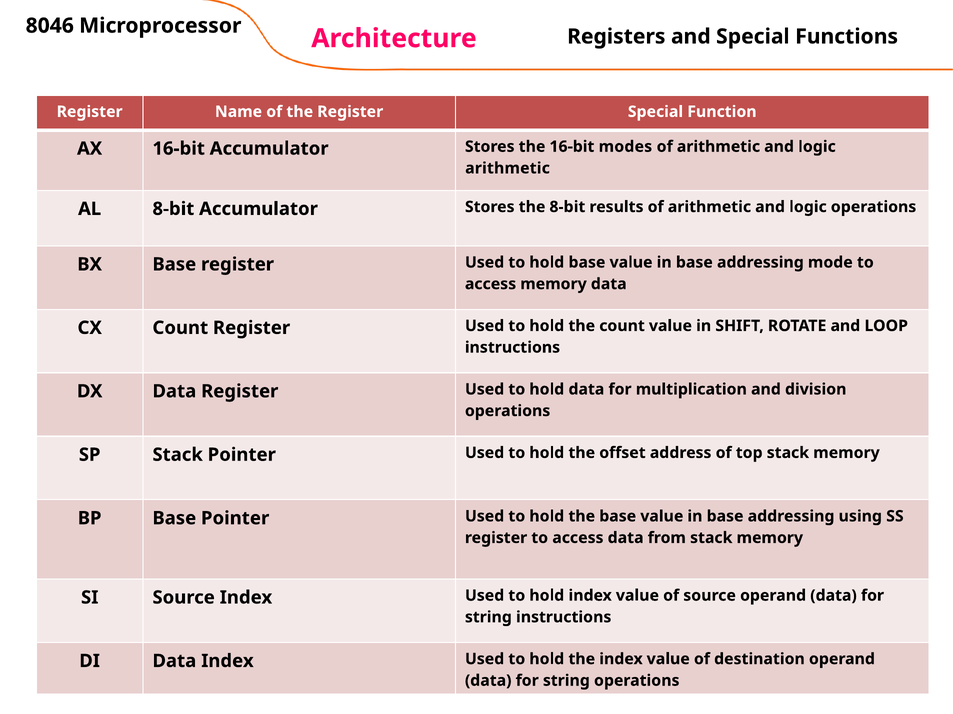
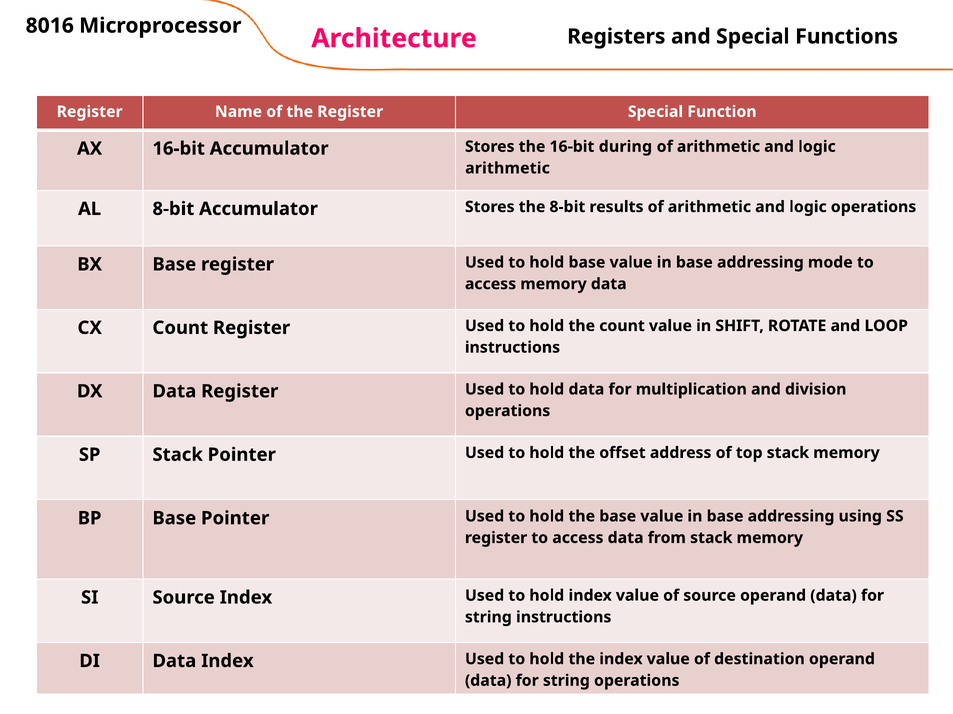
8046: 8046 -> 8016
modes: modes -> during
